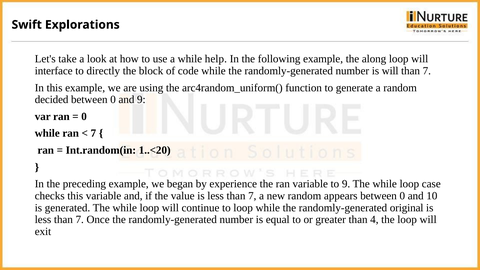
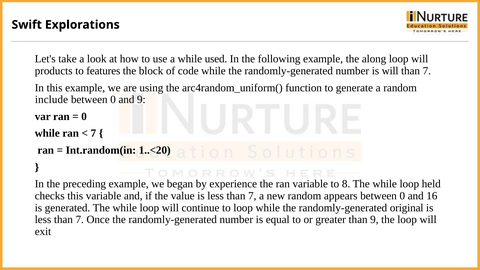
help: help -> used
interface: interface -> products
directly: directly -> features
decided: decided -> include
to 9: 9 -> 8
case: case -> held
10: 10 -> 16
than 4: 4 -> 9
